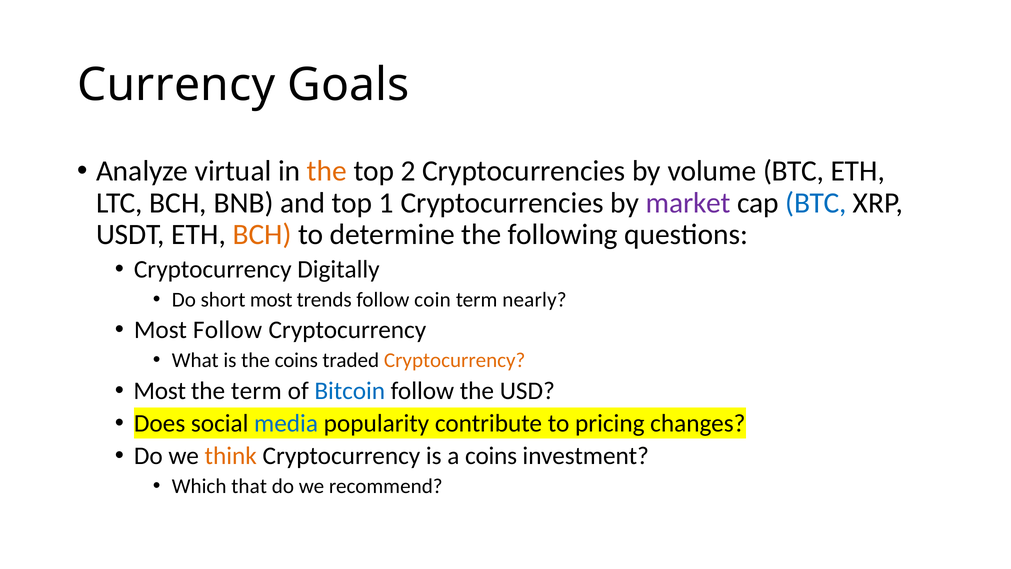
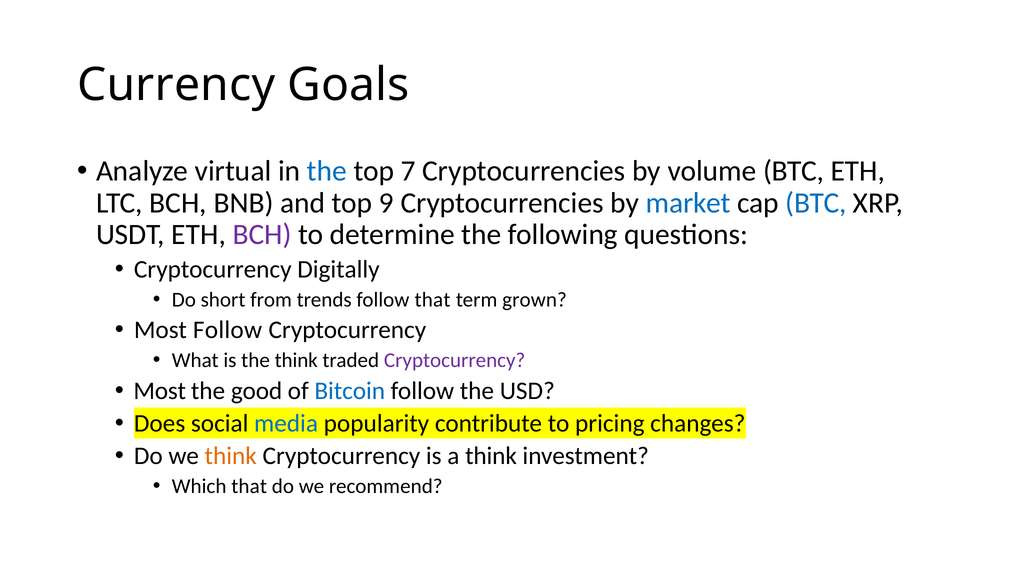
the at (327, 171) colour: orange -> blue
2: 2 -> 7
1: 1 -> 9
market colour: purple -> blue
BCH at (262, 234) colour: orange -> purple
short most: most -> from
follow coin: coin -> that
nearly: nearly -> grown
the coins: coins -> think
Cryptocurrency at (455, 360) colour: orange -> purple
the term: term -> good
a coins: coins -> think
